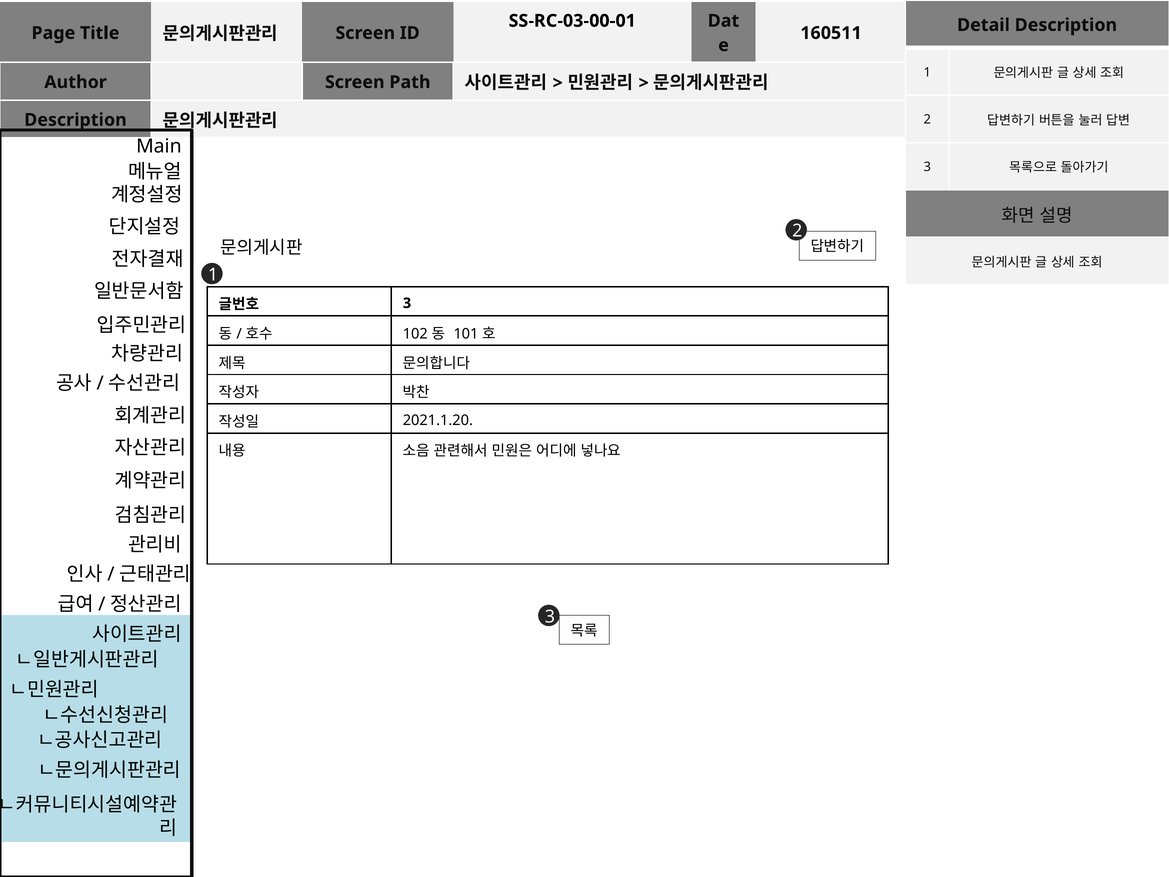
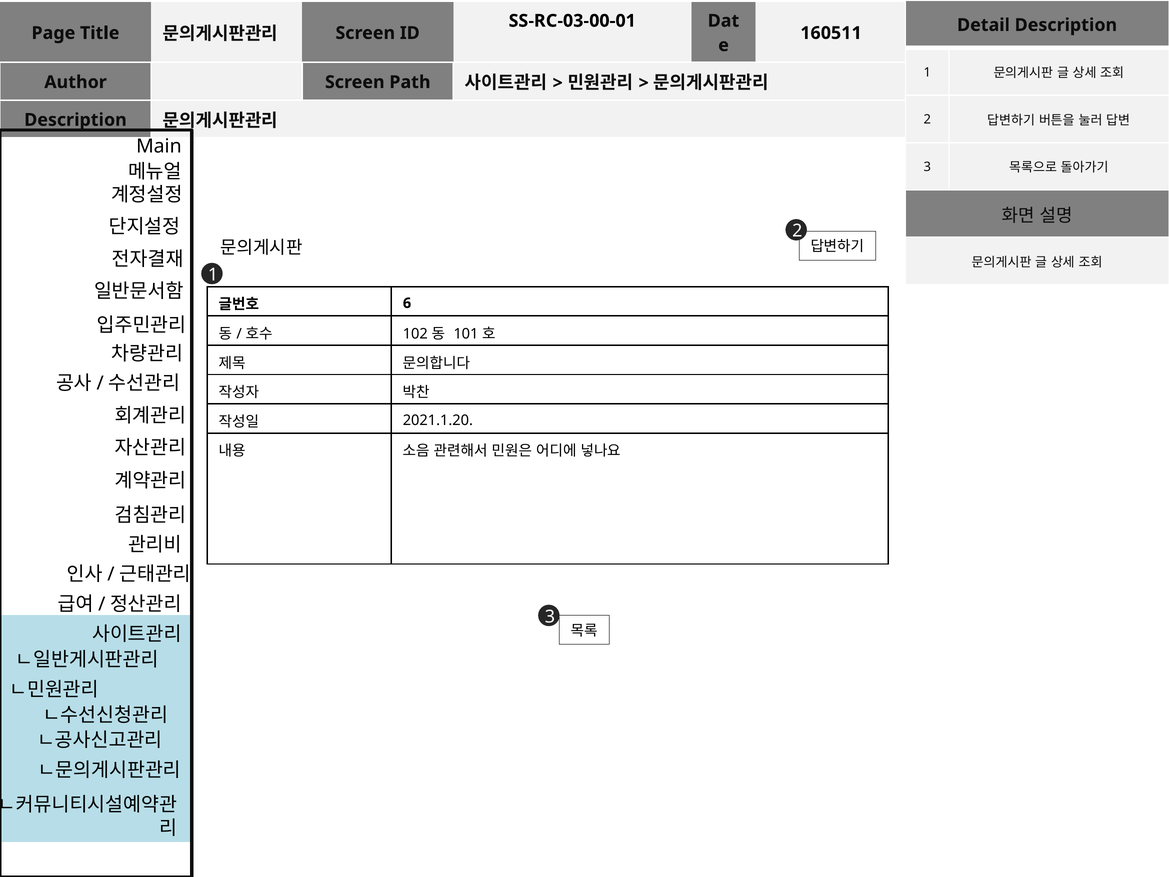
3 at (407, 303): 3 -> 6
